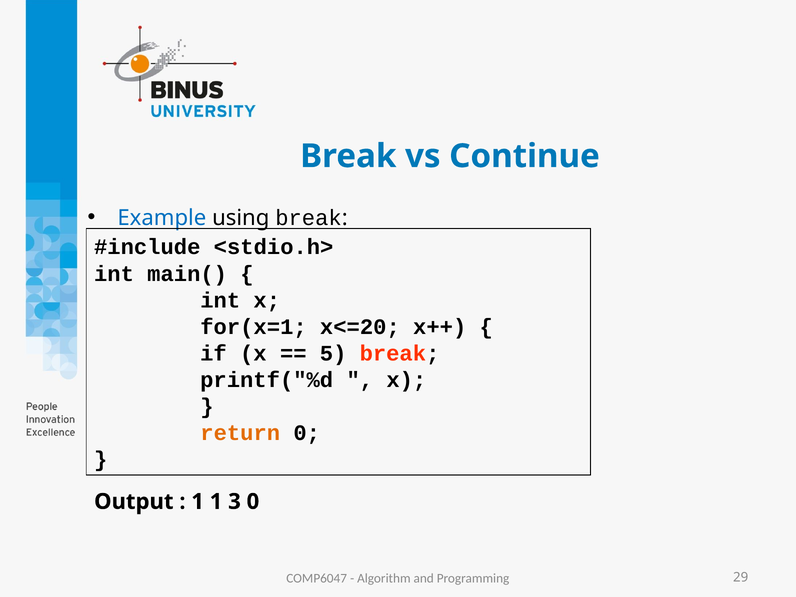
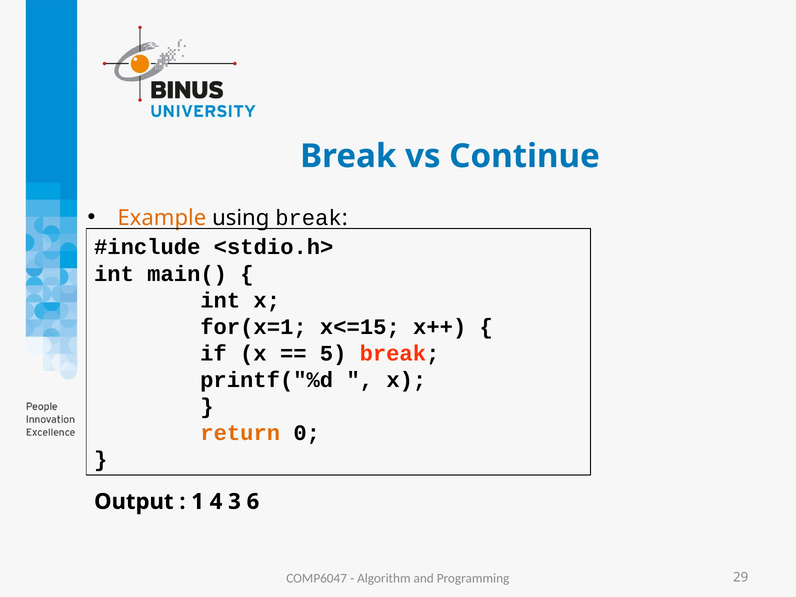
Example colour: blue -> orange
x<=20: x<=20 -> x<=15
1 1: 1 -> 4
3 0: 0 -> 6
